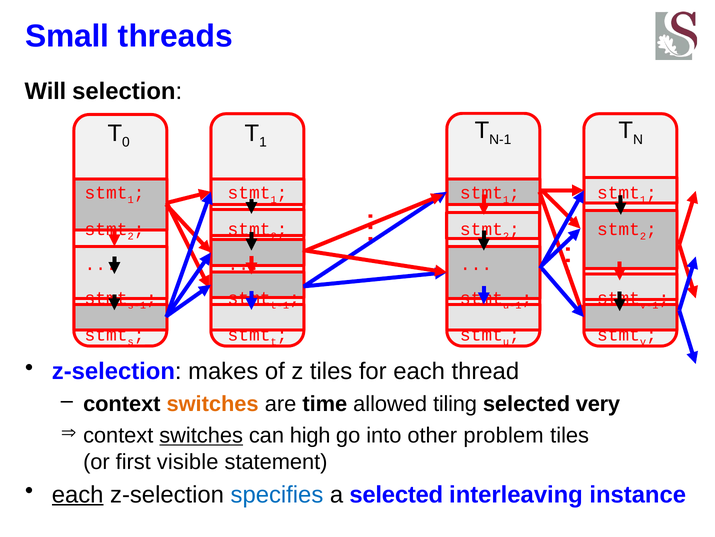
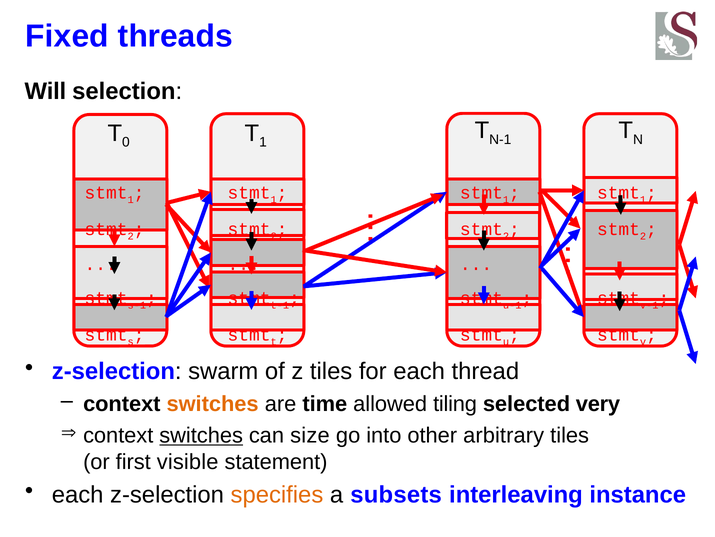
Small: Small -> Fixed
makes: makes -> swarm
high: high -> size
problem: problem -> arbitrary
each at (78, 494) underline: present -> none
specifies colour: blue -> orange
a selected: selected -> subsets
